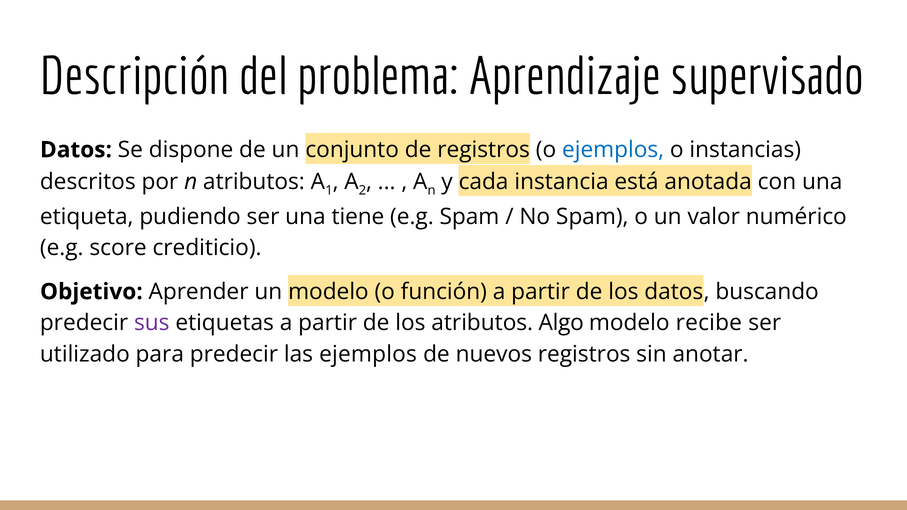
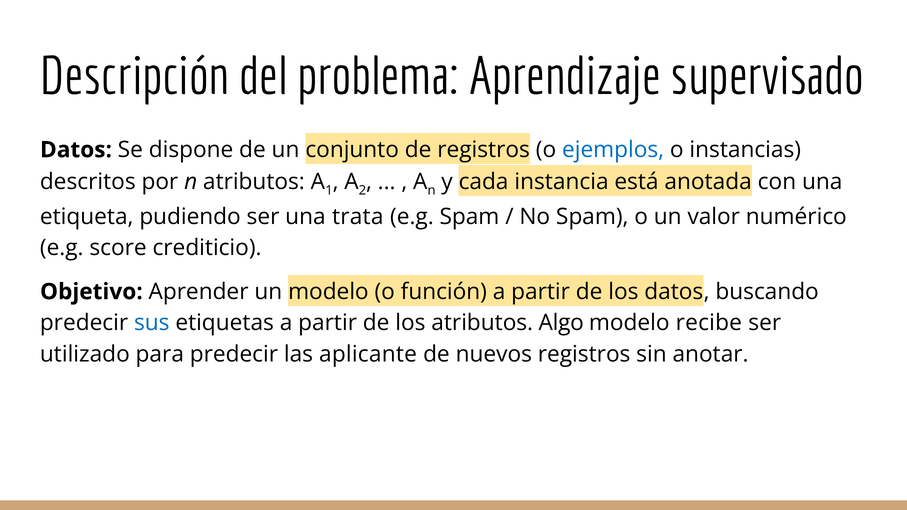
tiene: tiene -> trata
sus colour: purple -> blue
las ejemplos: ejemplos -> aplicante
